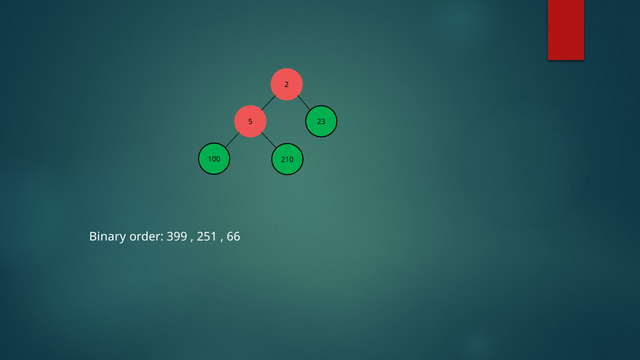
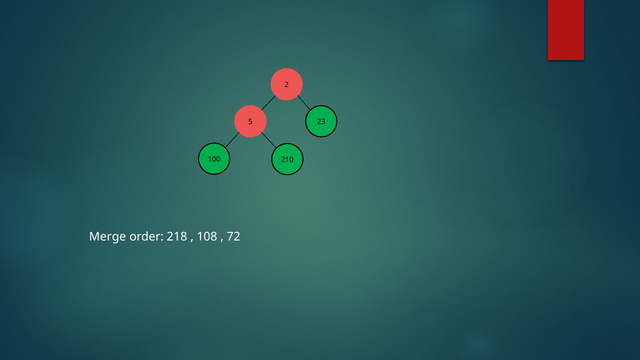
Binary: Binary -> Merge
399: 399 -> 218
251: 251 -> 108
66: 66 -> 72
